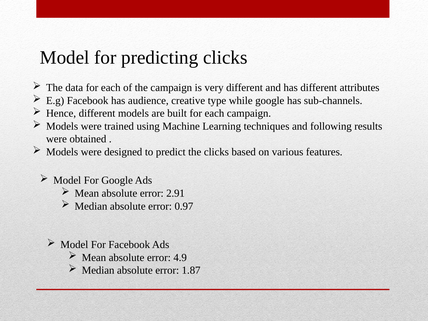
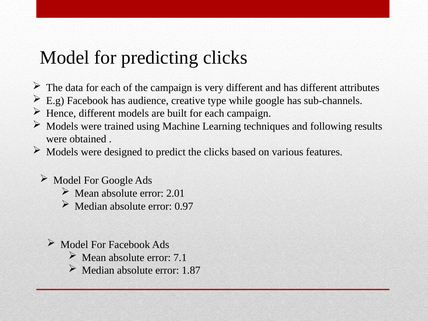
2.91: 2.91 -> 2.01
4.9: 4.9 -> 7.1
